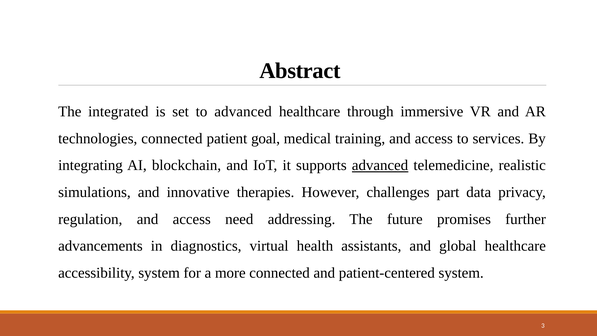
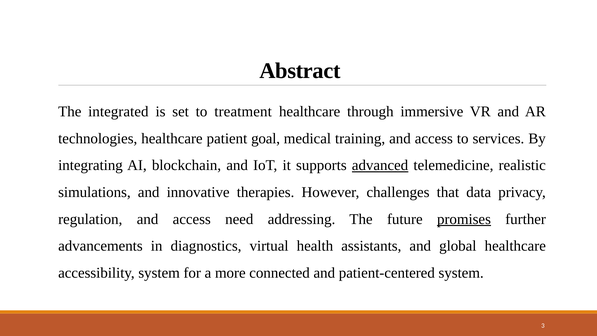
to advanced: advanced -> treatment
technologies connected: connected -> healthcare
part: part -> that
promises underline: none -> present
